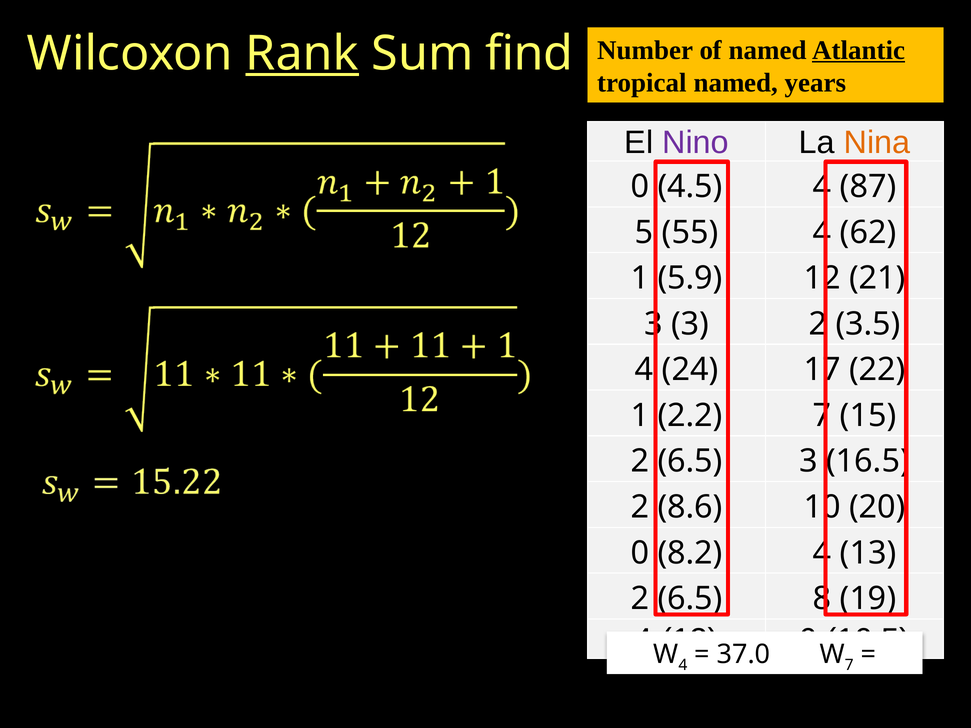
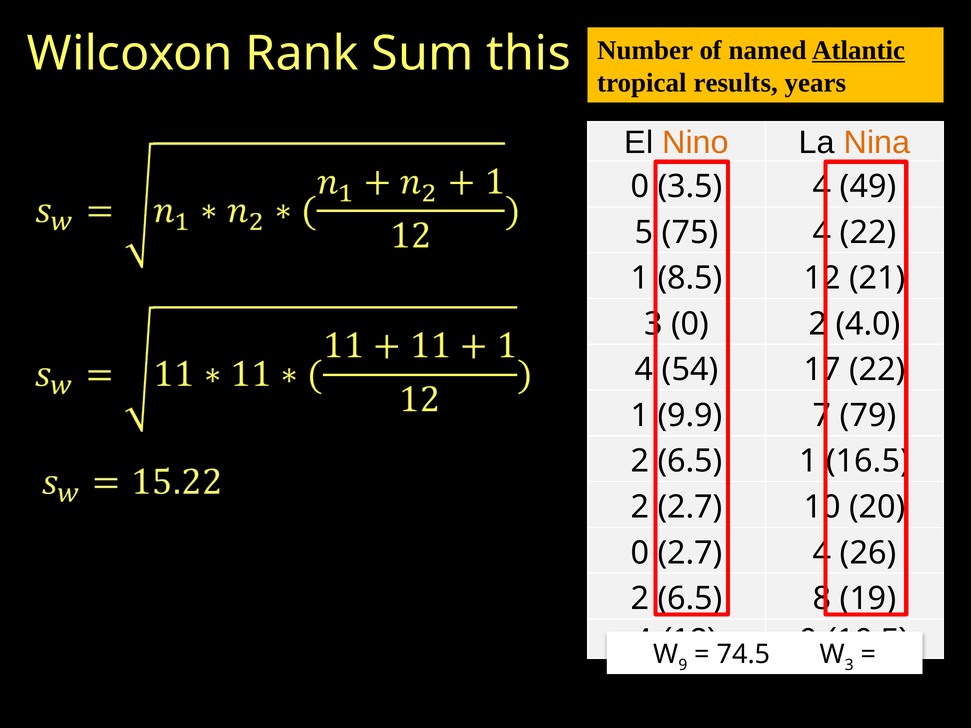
Rank underline: present -> none
find: find -> this
tropical named: named -> results
Nino colour: purple -> orange
4.5: 4.5 -> 3.5
87: 87 -> 49
55: 55 -> 75
62 at (868, 232): 62 -> 22
5.9: 5.9 -> 8.5
3 at (690, 324): 3 -> 0
3.5: 3.5 -> 4.0
24: 24 -> 54
2.2: 2.2 -> 9.9
15: 15 -> 79
6.5 3: 3 -> 1
2 8.6: 8.6 -> 2.7
0 8.2: 8.2 -> 2.7
13: 13 -> 26
4 at (683, 665): 4 -> 9
37.0: 37.0 -> 74.5
7 at (849, 665): 7 -> 3
